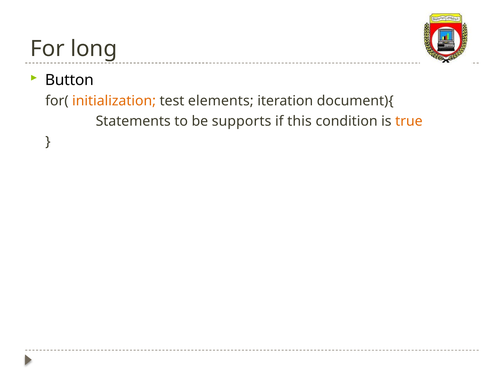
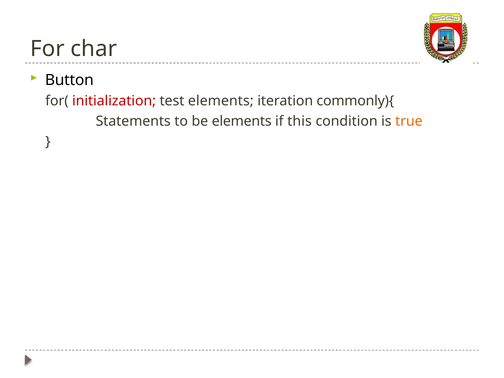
long: long -> char
initialization colour: orange -> red
document){: document){ -> commonly){
be supports: supports -> elements
